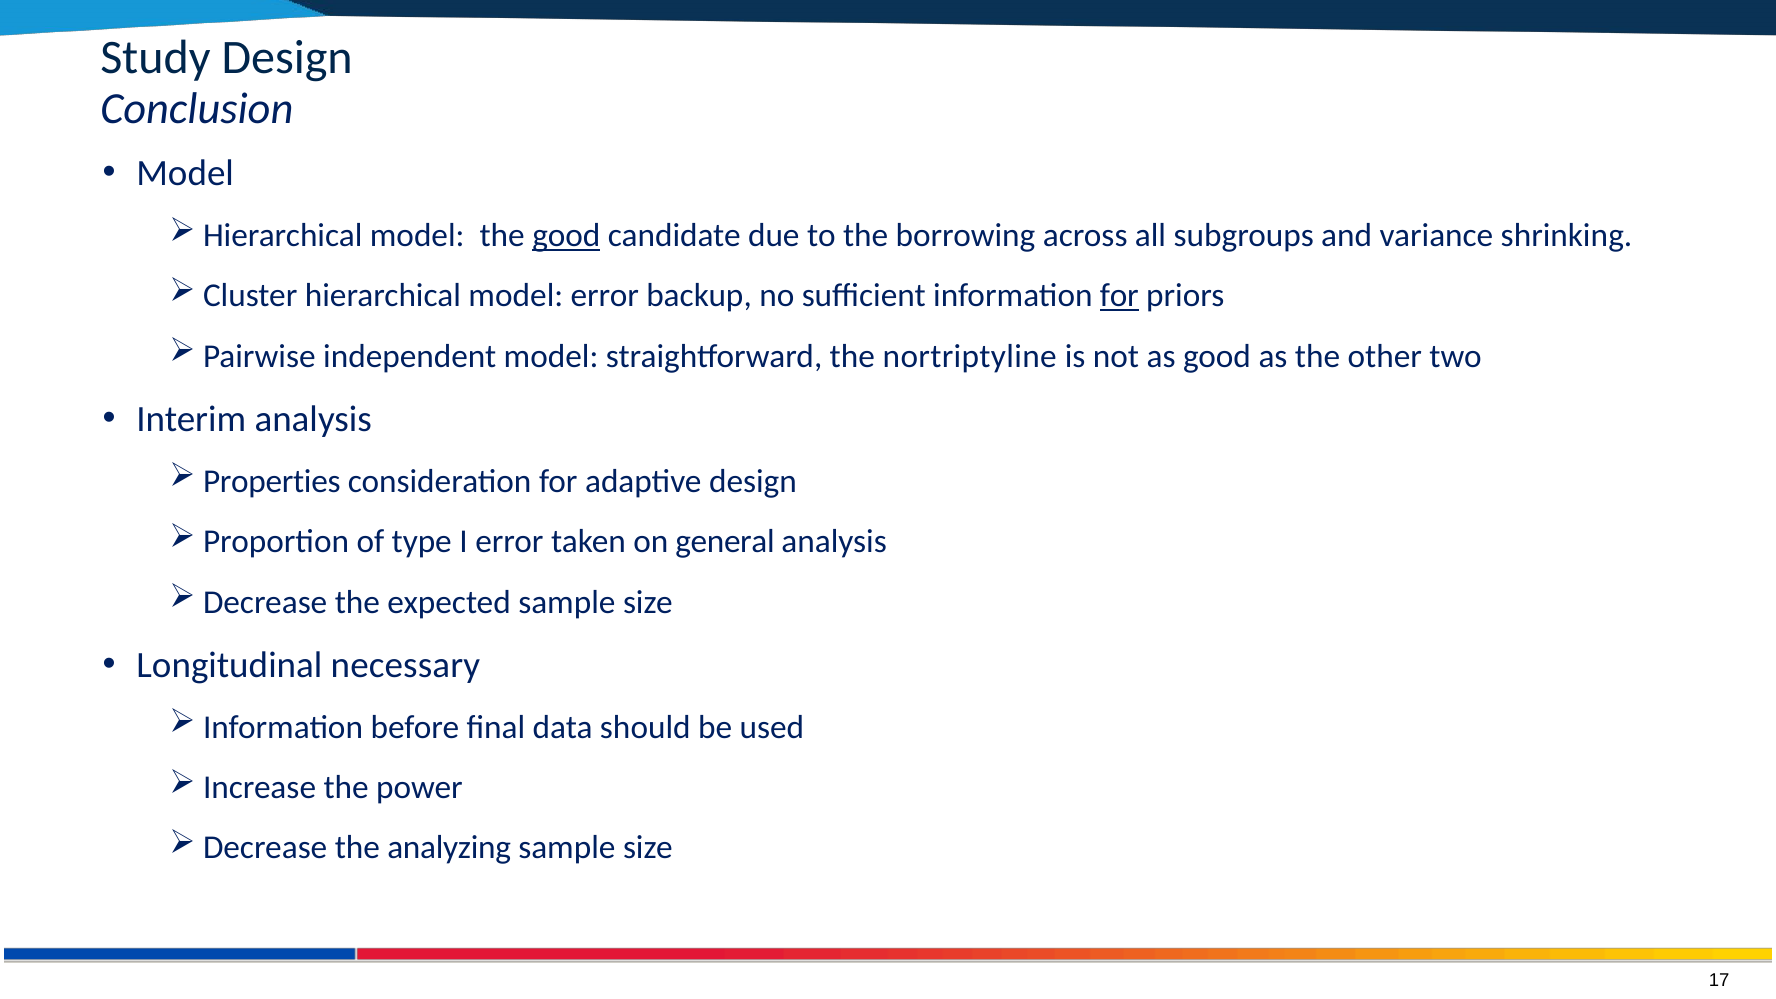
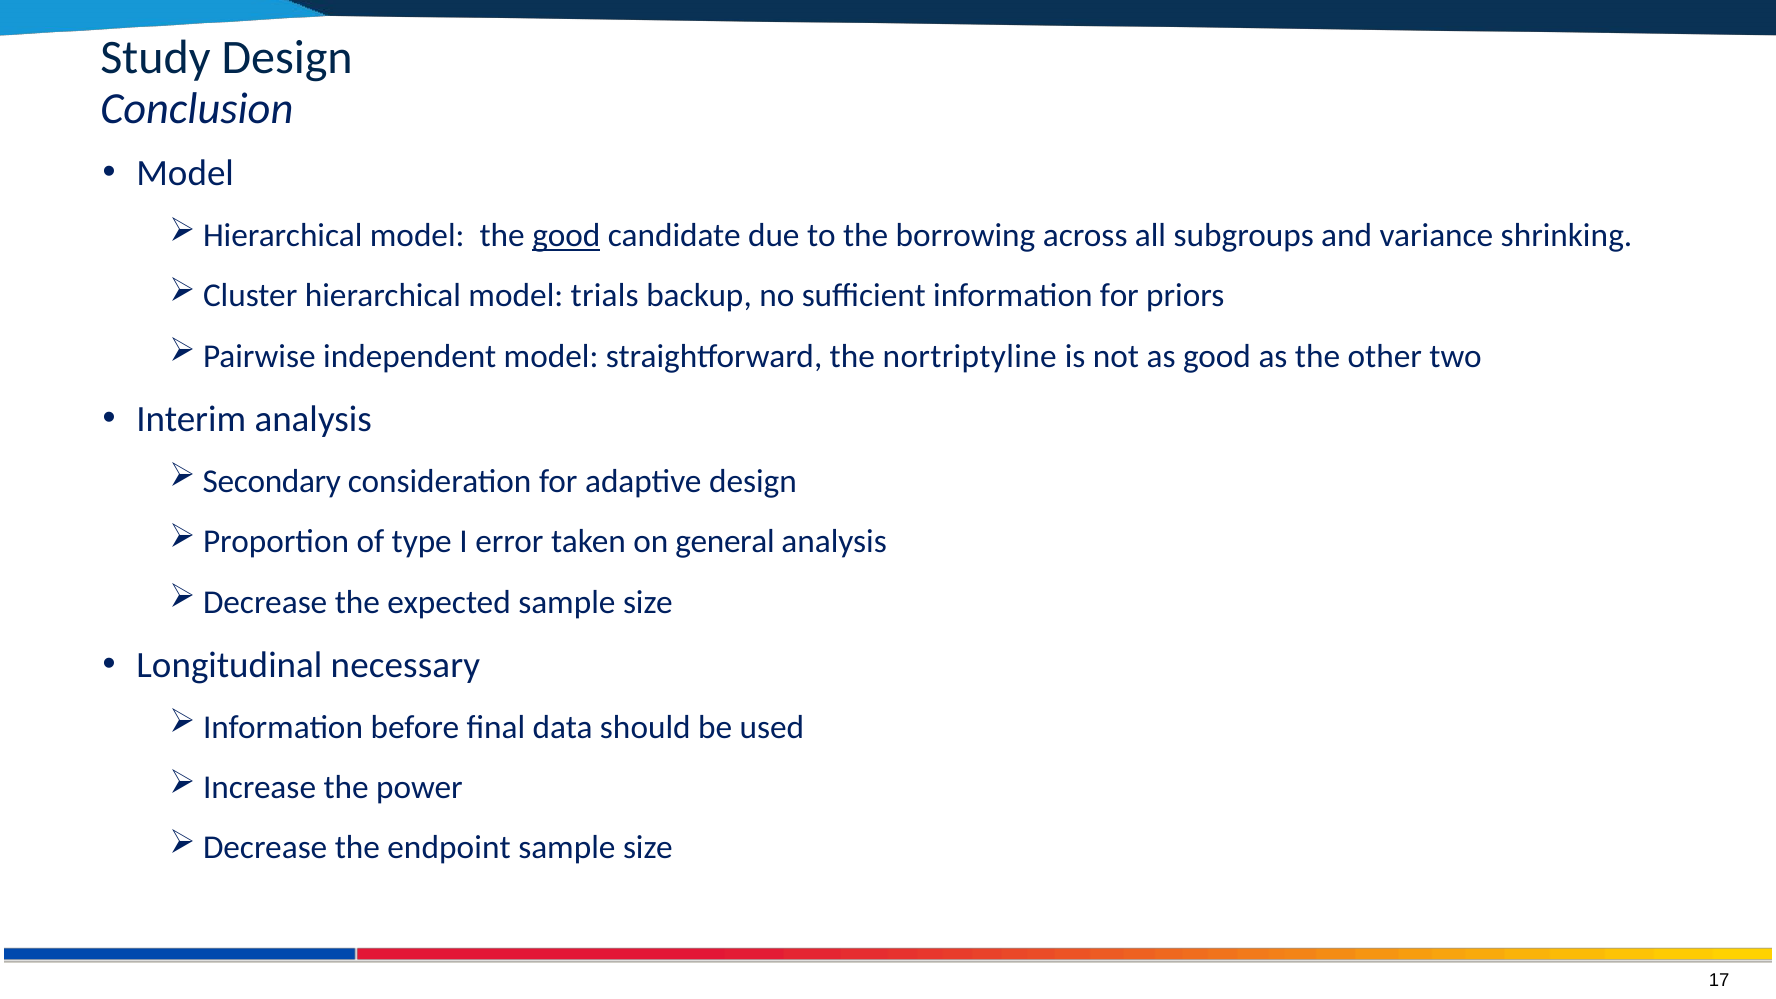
model error: error -> trials
for at (1119, 296) underline: present -> none
Properties: Properties -> Secondary
analyzing: analyzing -> endpoint
